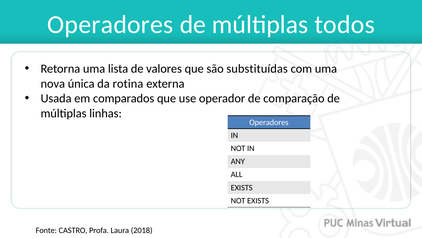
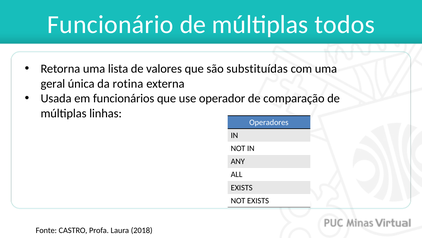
Operadores at (110, 25): Operadores -> Funcionário
nova: nova -> geral
comparados: comparados -> funcionários
